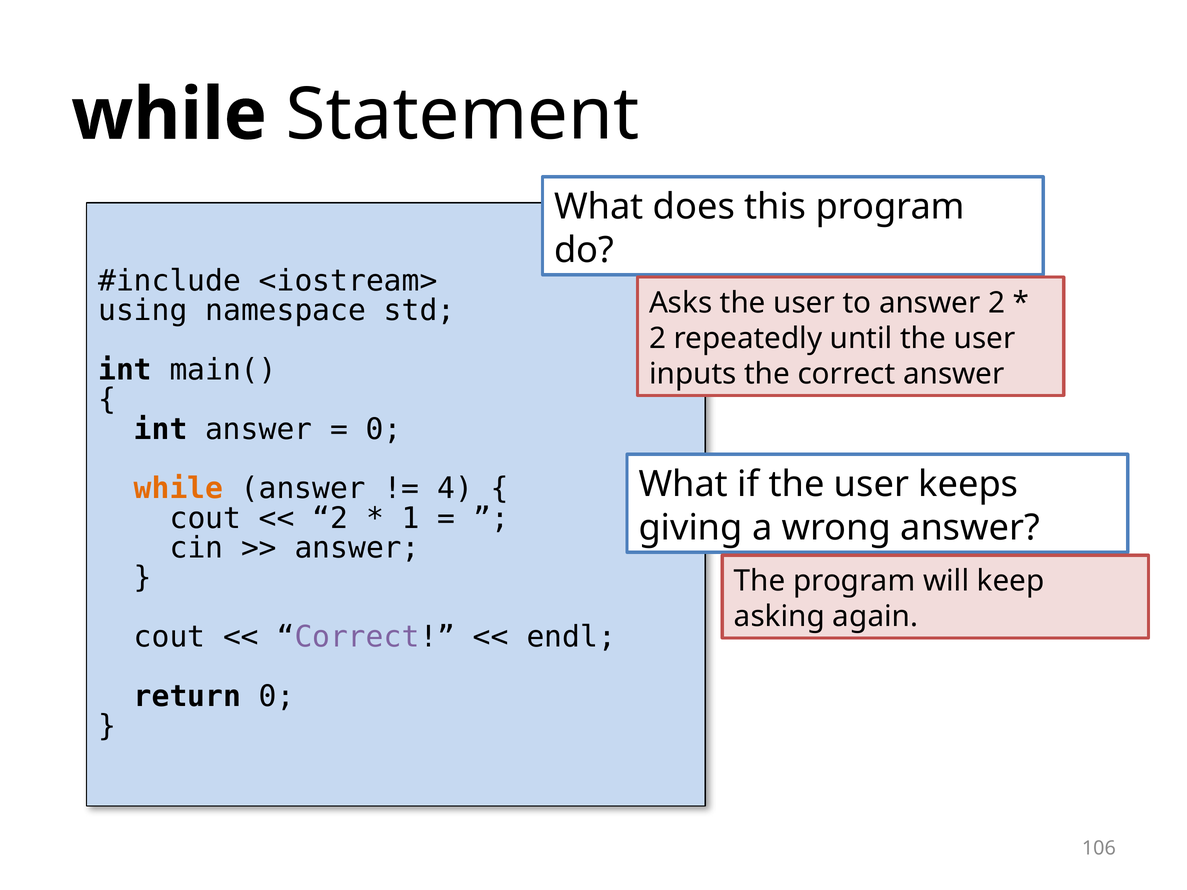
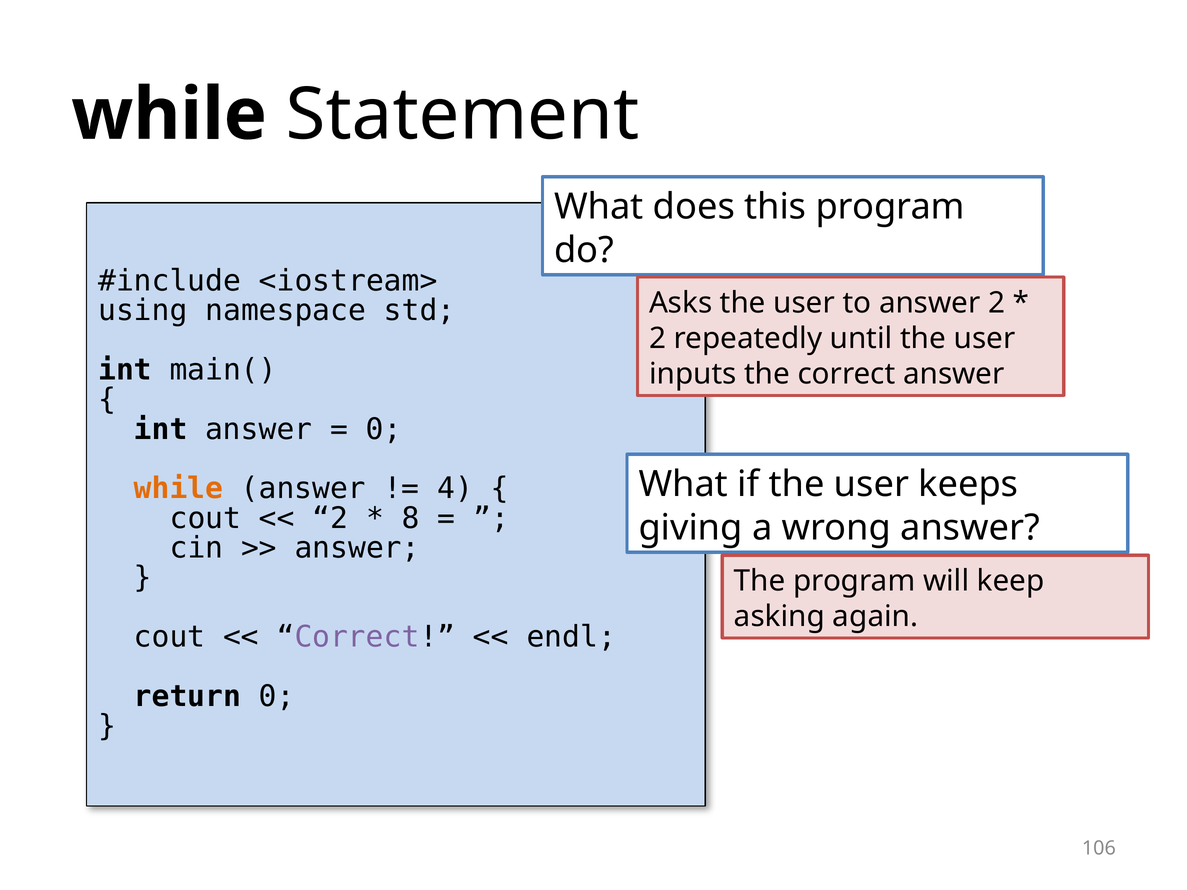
1: 1 -> 8
